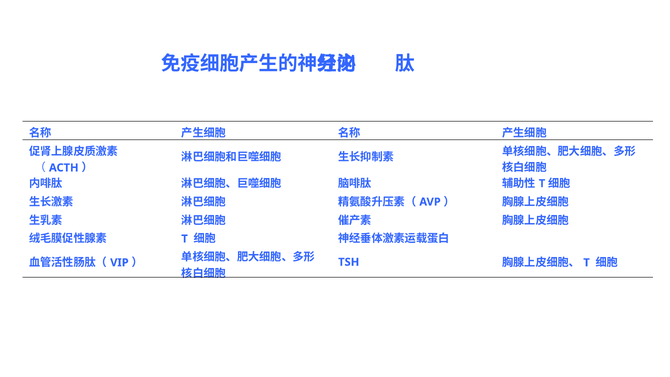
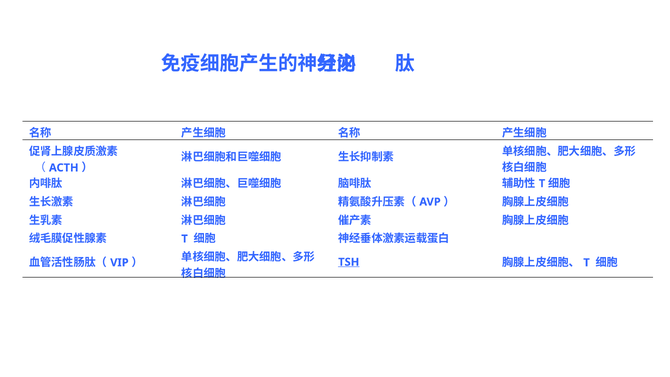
TSH underline: none -> present
